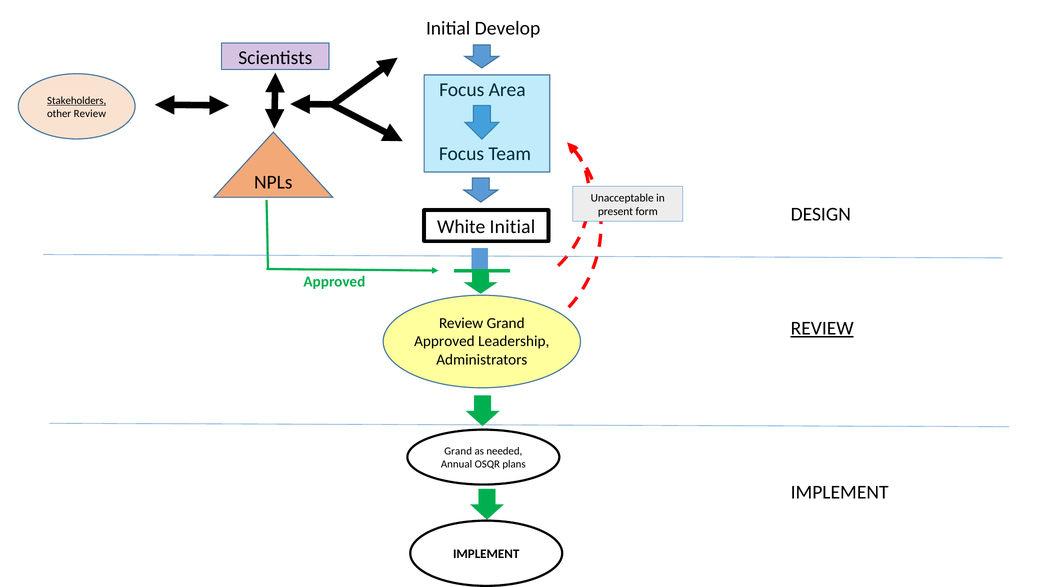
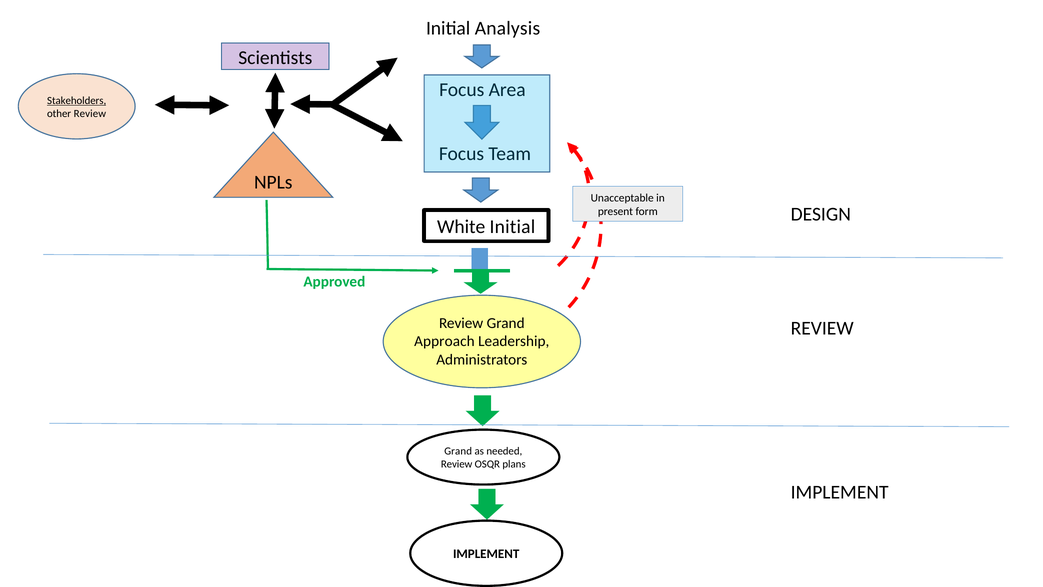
Develop: Develop -> Analysis
REVIEW at (822, 328) underline: present -> none
Approved at (444, 341): Approved -> Approach
Annual at (457, 464): Annual -> Review
